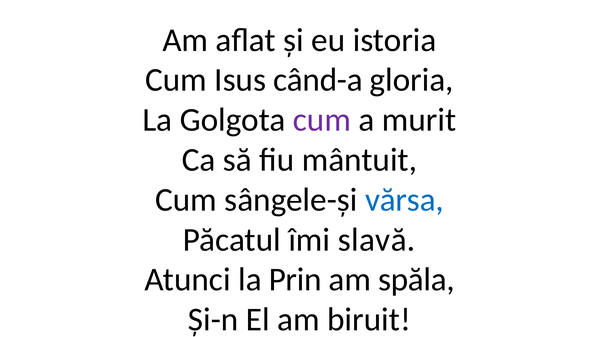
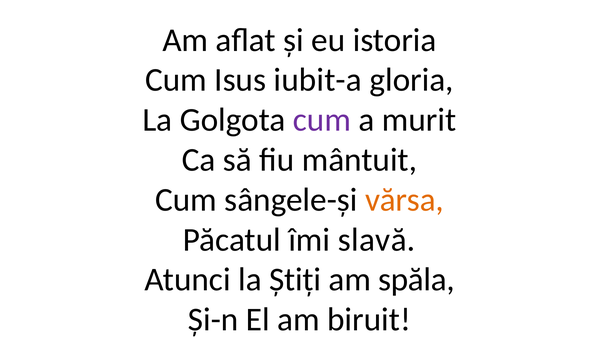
când-a: când-a -> iubit-a
vărsa colour: blue -> orange
Prin: Prin -> Știți
